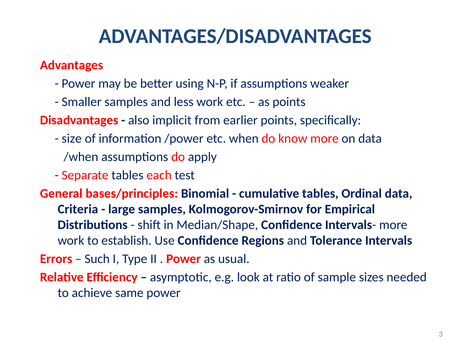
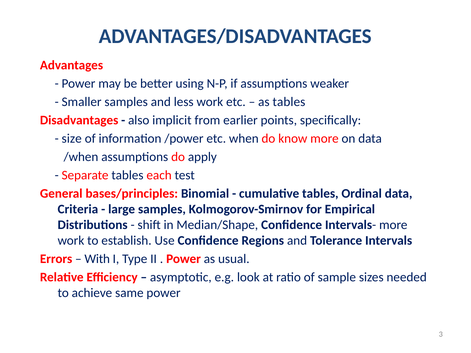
as points: points -> tables
Such: Such -> With
